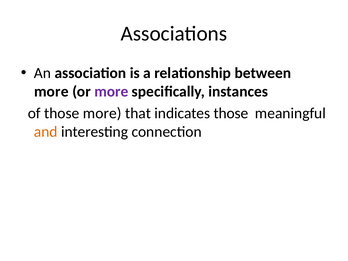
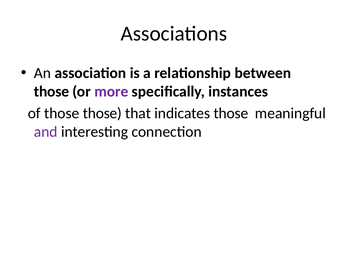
more at (51, 92): more -> those
those more: more -> those
and colour: orange -> purple
